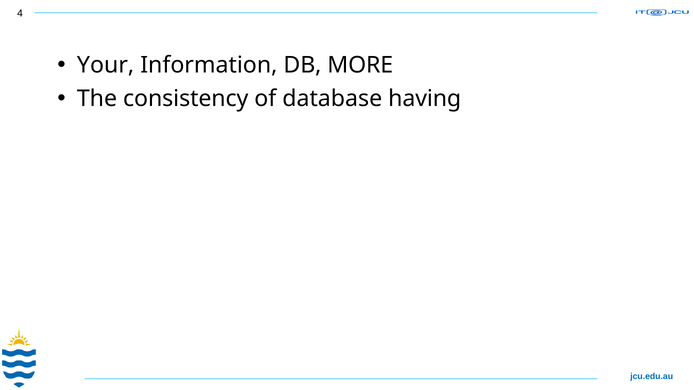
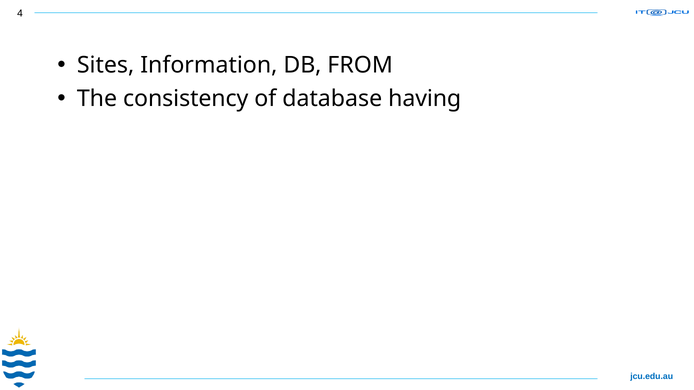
Your: Your -> Sites
MORE: MORE -> FROM
